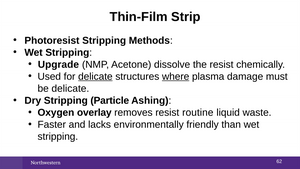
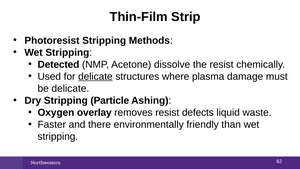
Upgrade: Upgrade -> Detected
where underline: present -> none
routine: routine -> defects
lacks: lacks -> there
